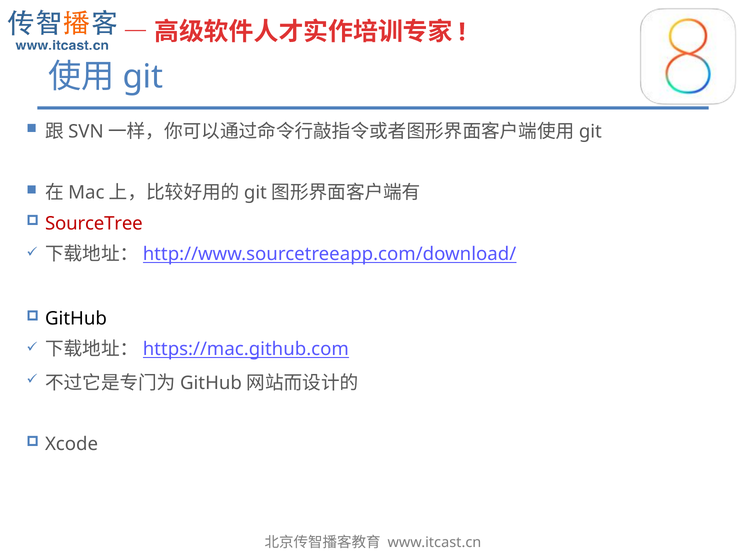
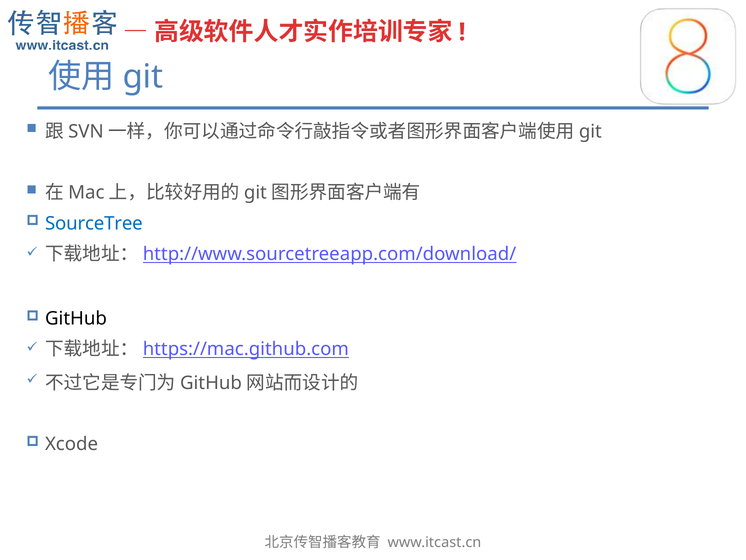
SourceTree colour: red -> blue
